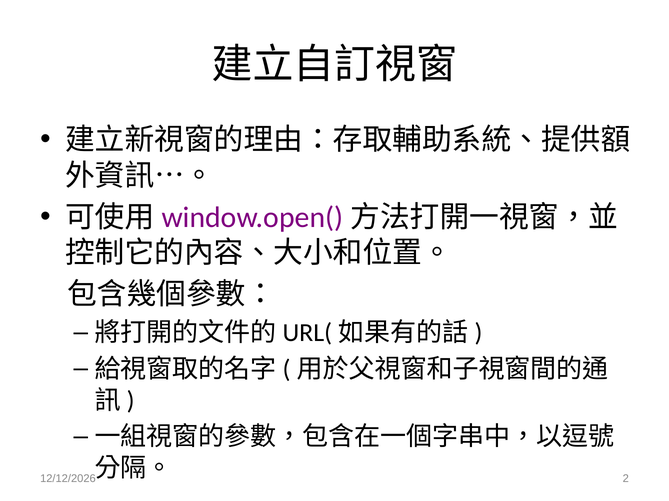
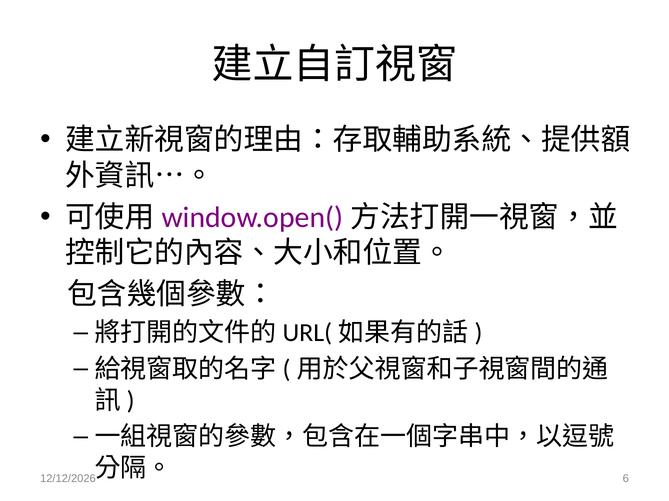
2: 2 -> 6
